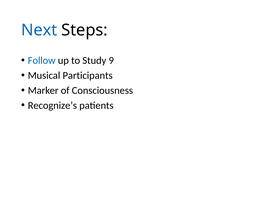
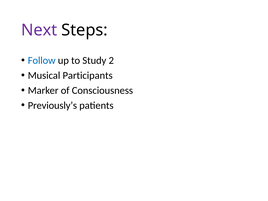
Next colour: blue -> purple
9: 9 -> 2
Recognize’s: Recognize’s -> Previously’s
